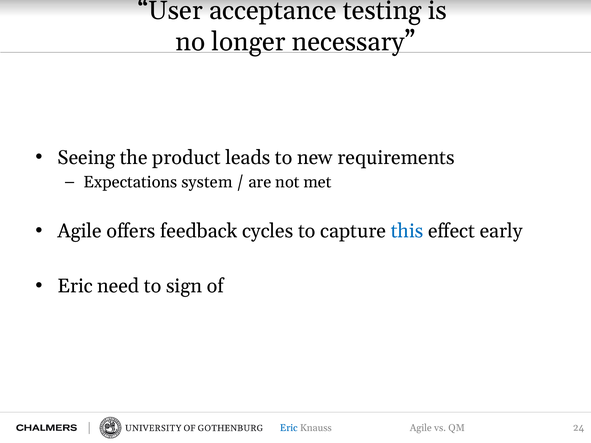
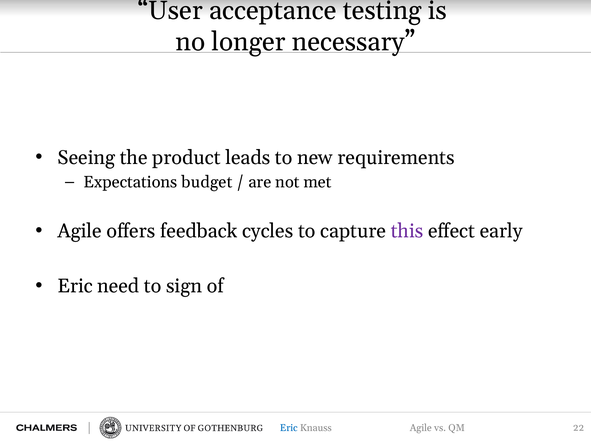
system: system -> budget
this colour: blue -> purple
24: 24 -> 22
